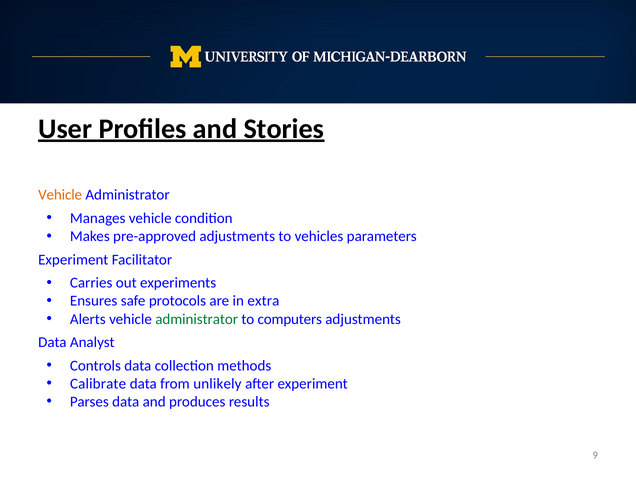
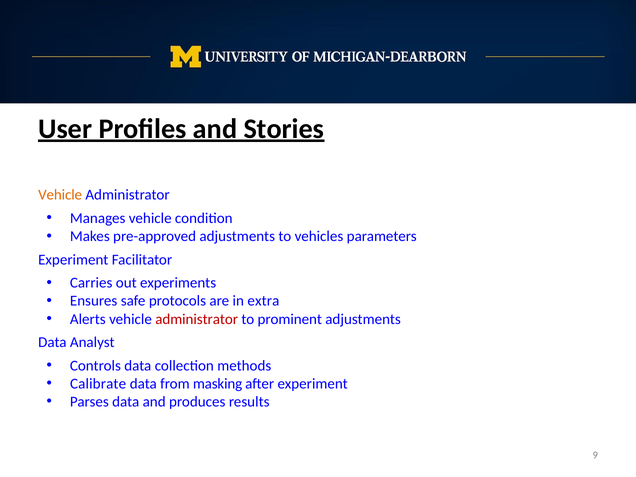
administrator at (197, 319) colour: green -> red
computers: computers -> prominent
unlikely: unlikely -> masking
